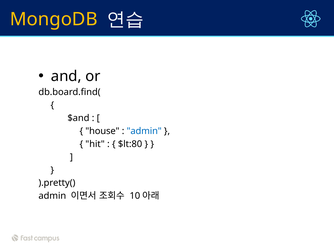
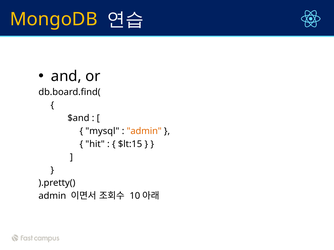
house: house -> mysql
admin at (144, 131) colour: blue -> orange
$lt:80: $lt:80 -> $lt:15
